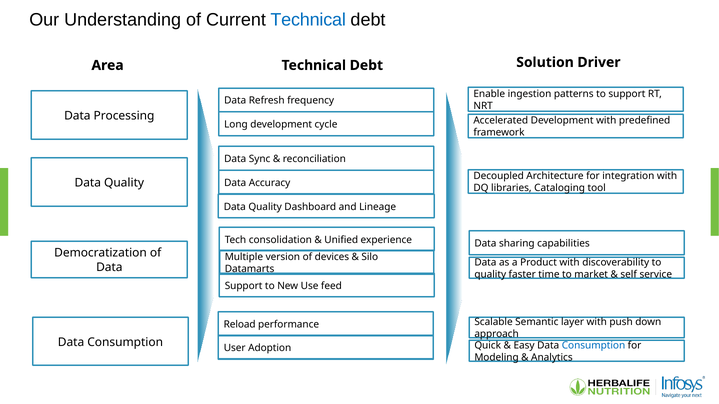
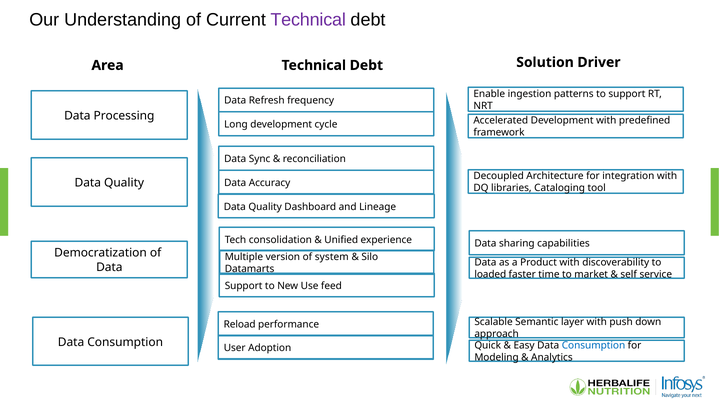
Technical at (308, 20) colour: blue -> purple
devices: devices -> system
quality at (490, 275): quality -> loaded
